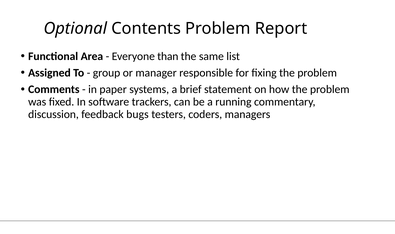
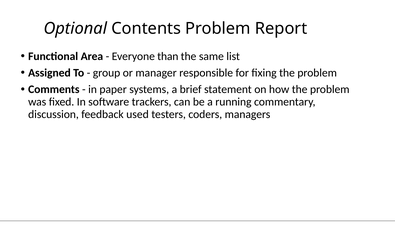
bugs: bugs -> used
